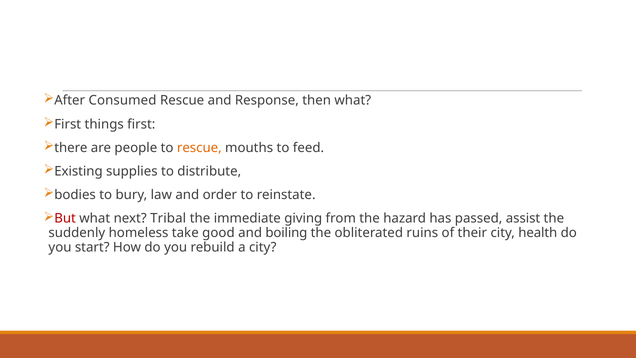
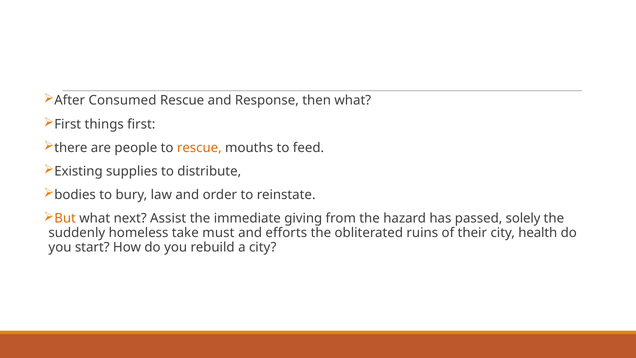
But colour: red -> orange
Tribal: Tribal -> Assist
assist: assist -> solely
good: good -> must
boiling: boiling -> efforts
